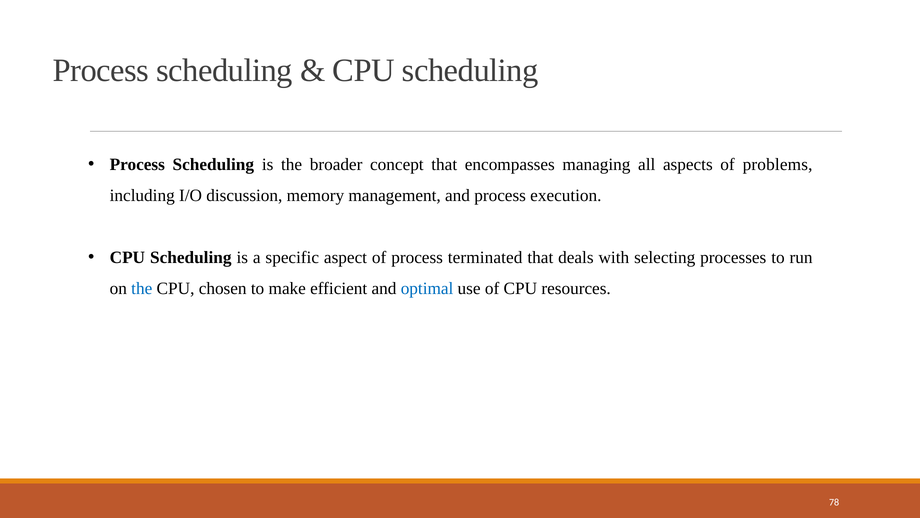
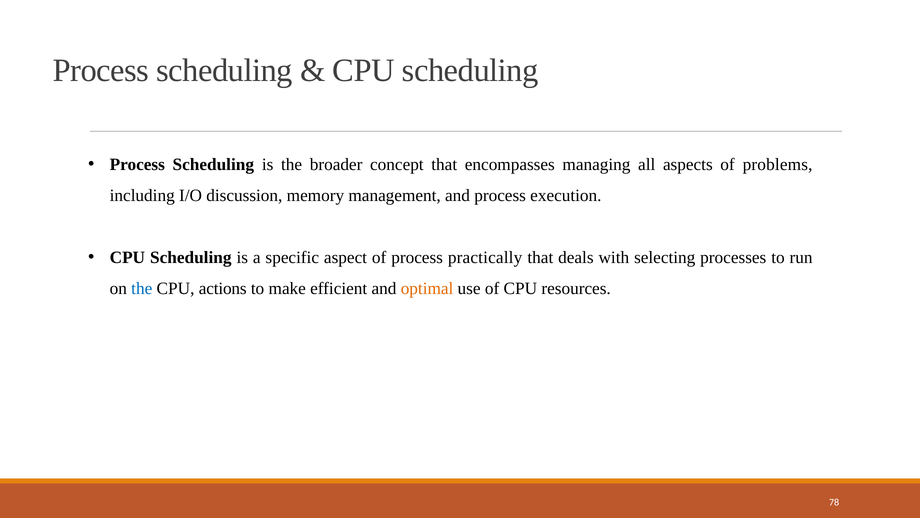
terminated: terminated -> practically
chosen: chosen -> actions
optimal colour: blue -> orange
